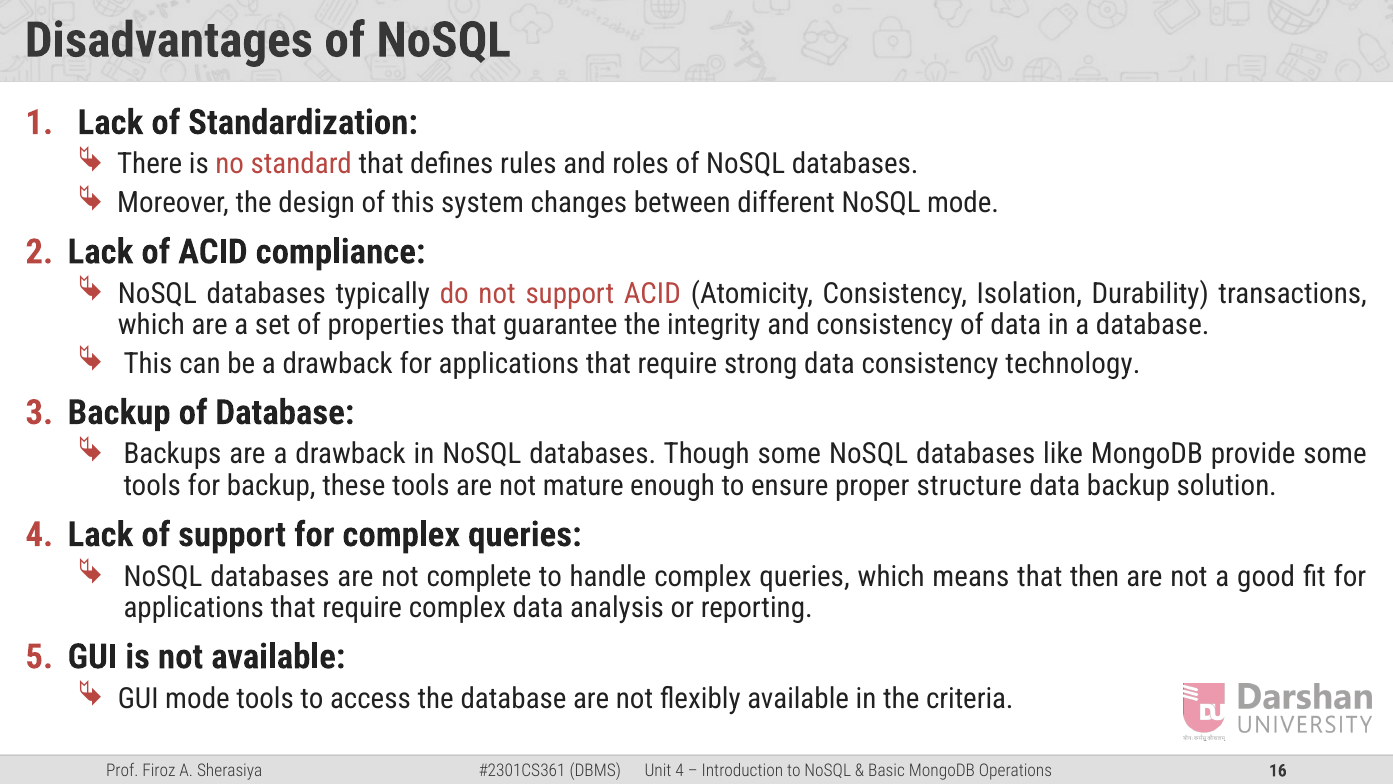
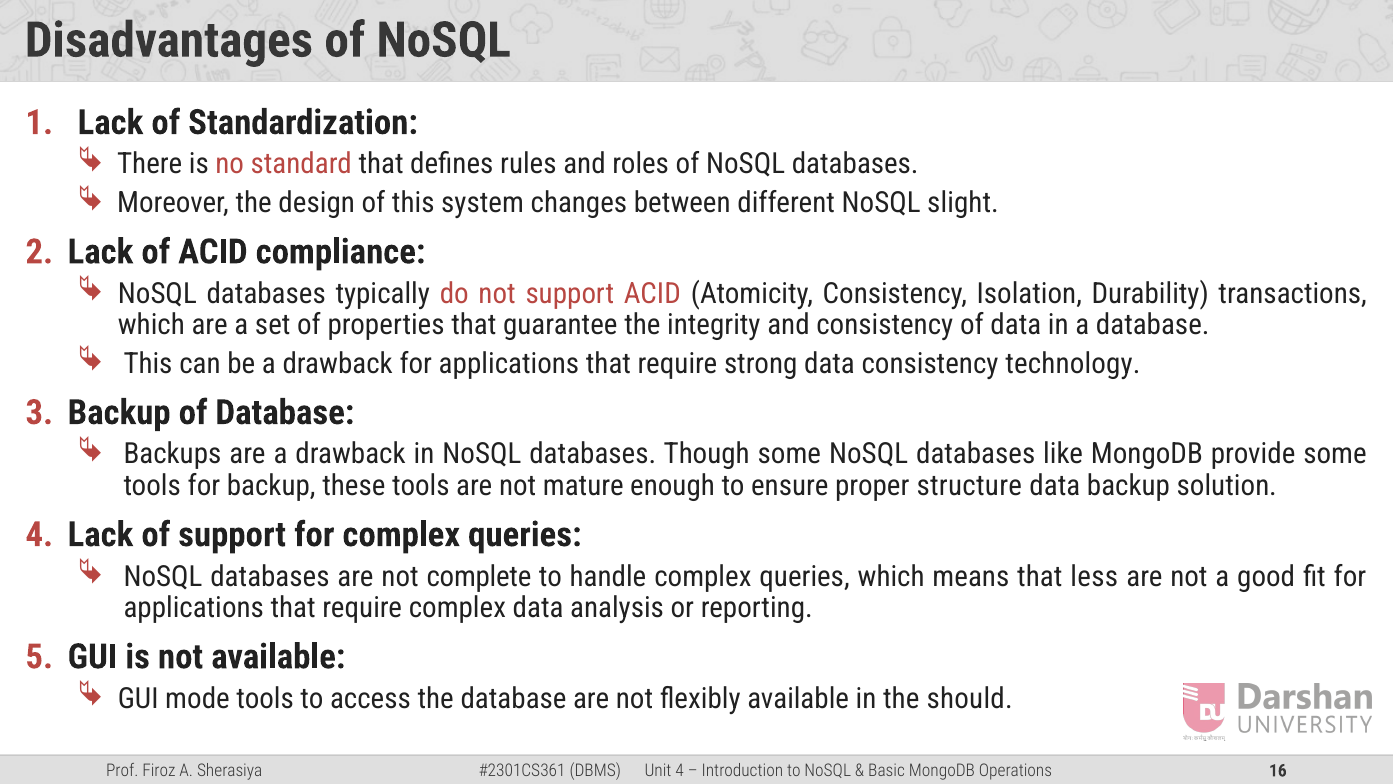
NoSQL mode: mode -> slight
then: then -> less
criteria: criteria -> should
